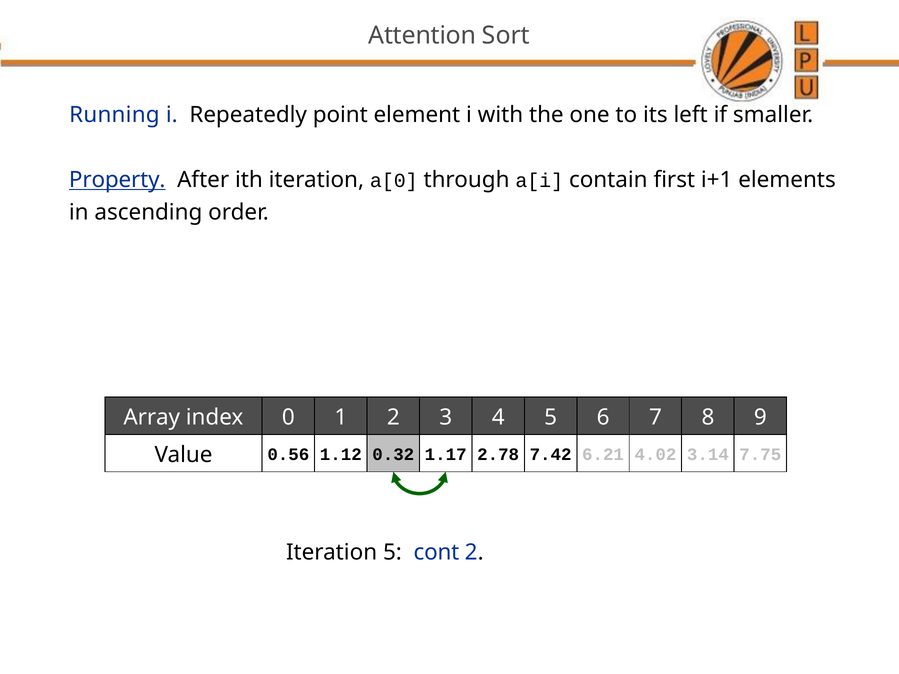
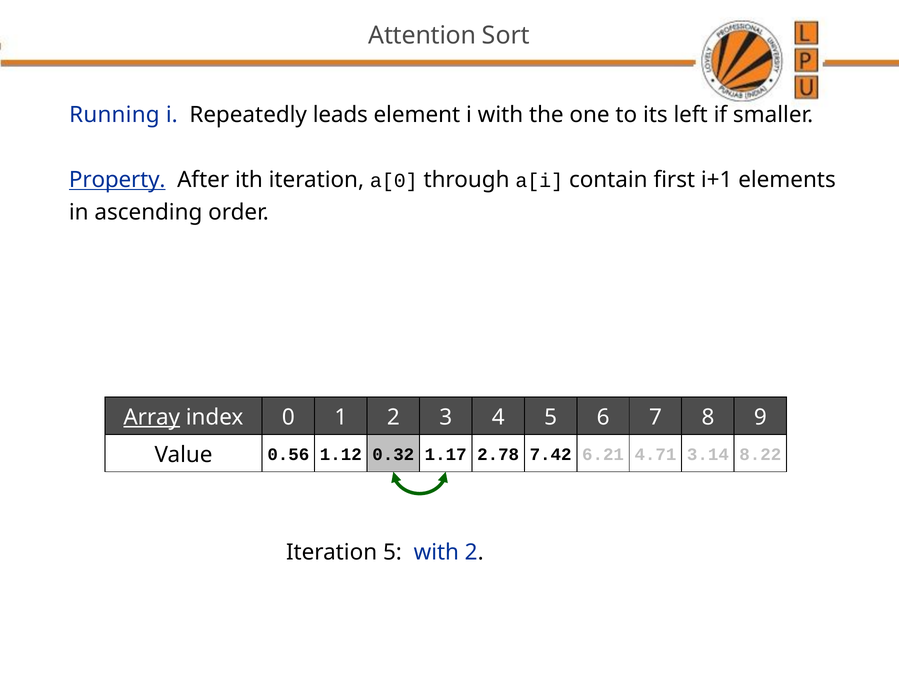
point: point -> leads
Array underline: none -> present
7.75: 7.75 -> 8.22
4.02: 4.02 -> 4.71
5 cont: cont -> with
